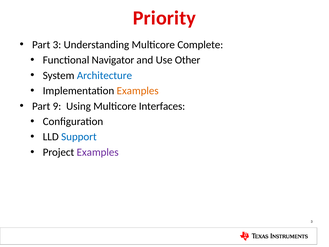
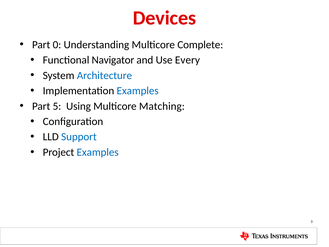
Priority: Priority -> Devices
Part 3: 3 -> 0
Other: Other -> Every
Examples at (138, 91) colour: orange -> blue
9: 9 -> 5
Interfaces: Interfaces -> Matching
Examples at (98, 152) colour: purple -> blue
